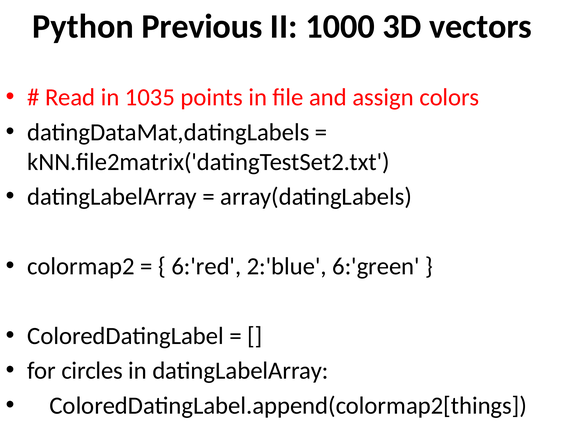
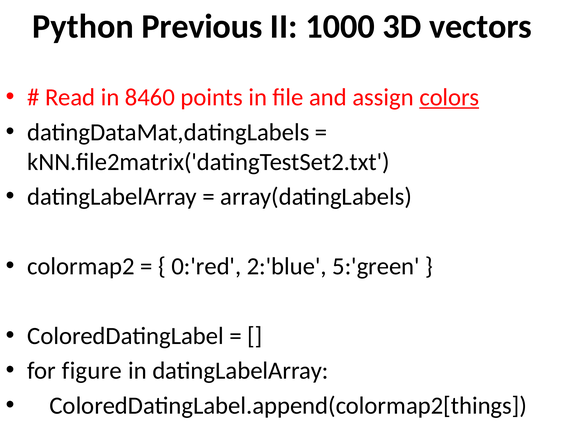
1035: 1035 -> 8460
colors underline: none -> present
6:'red: 6:'red -> 0:'red
6:'green: 6:'green -> 5:'green
circles: circles -> figure
